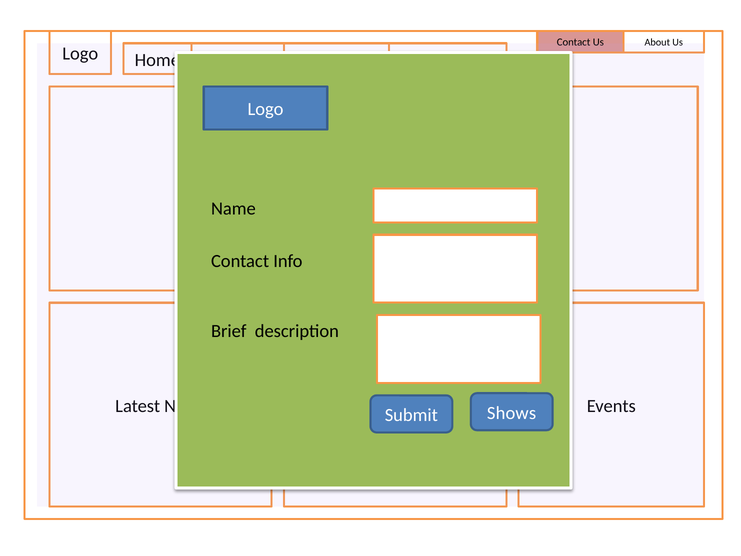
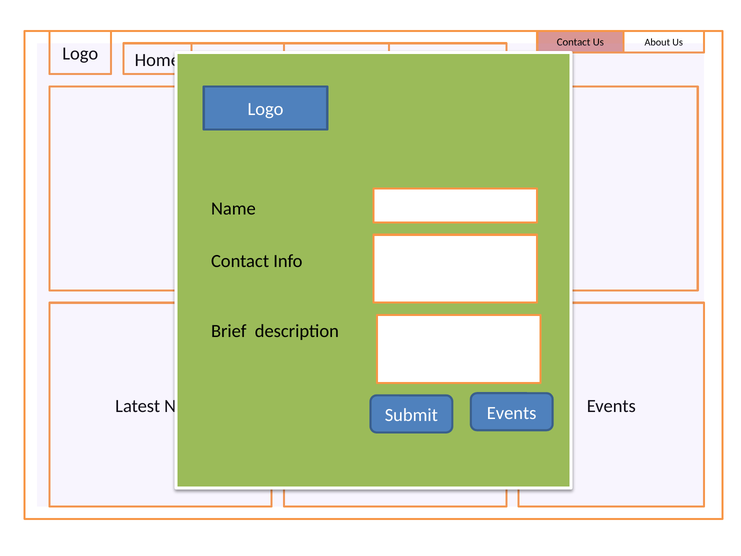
Shows at (512, 413): Shows -> Events
